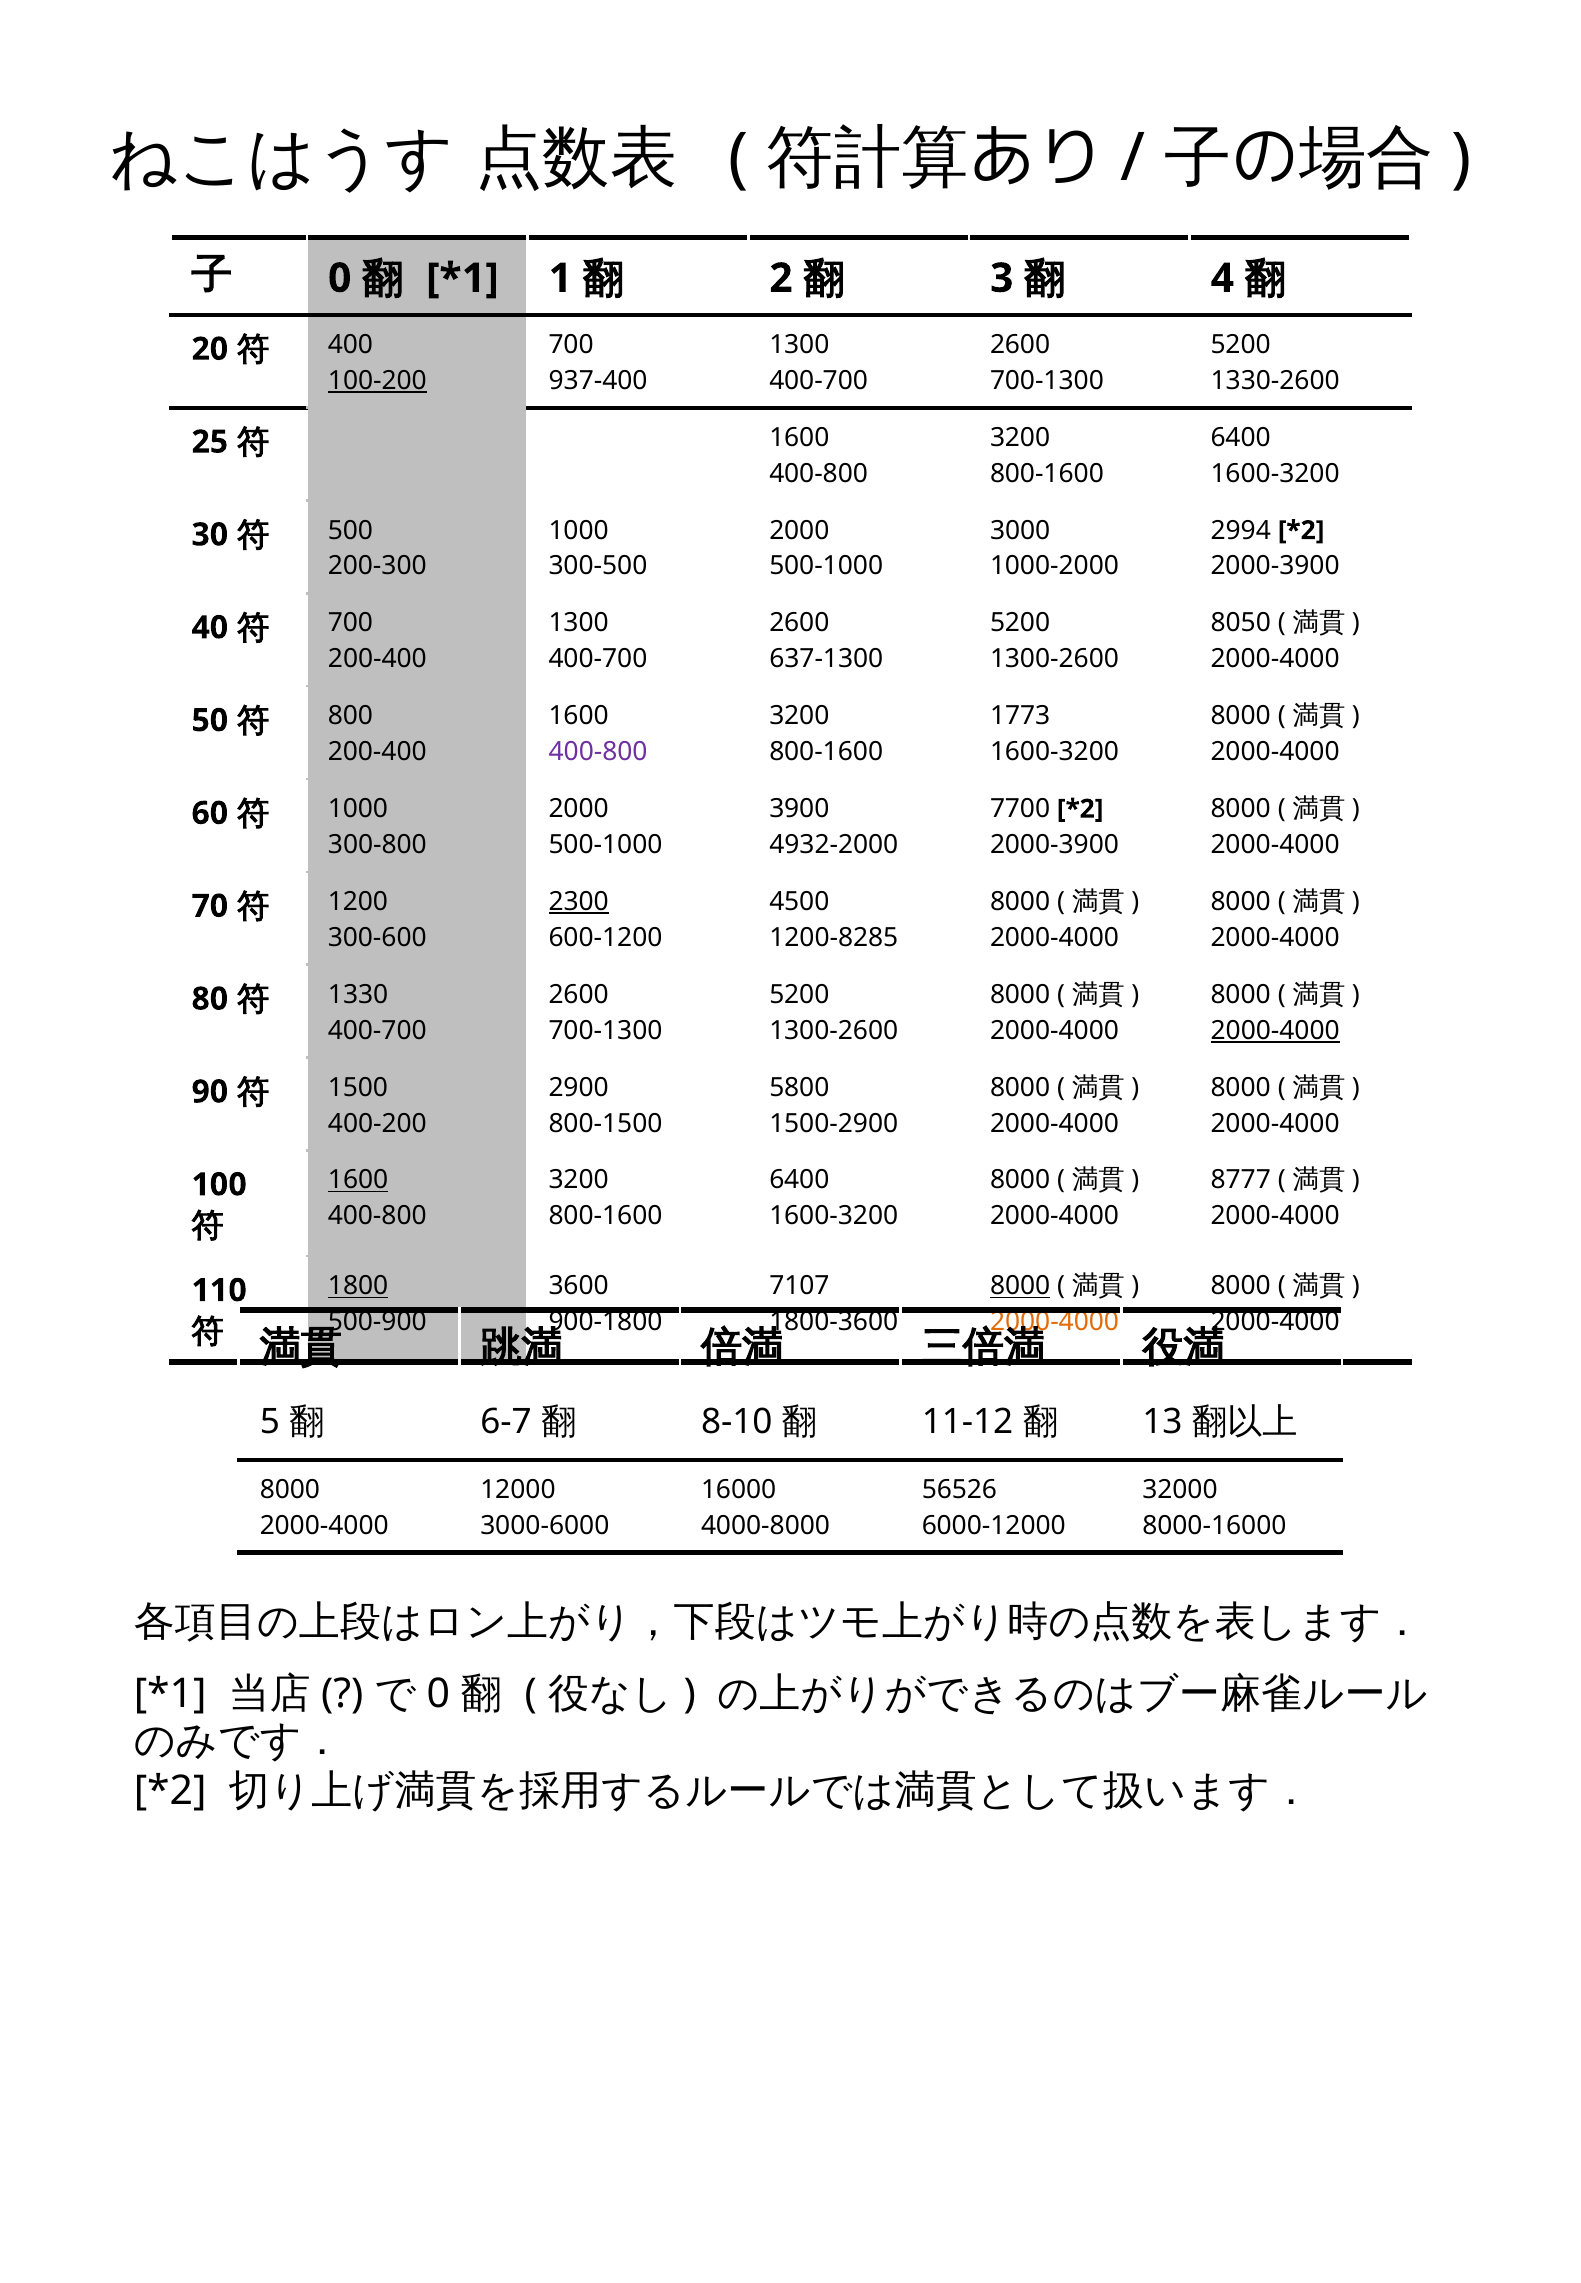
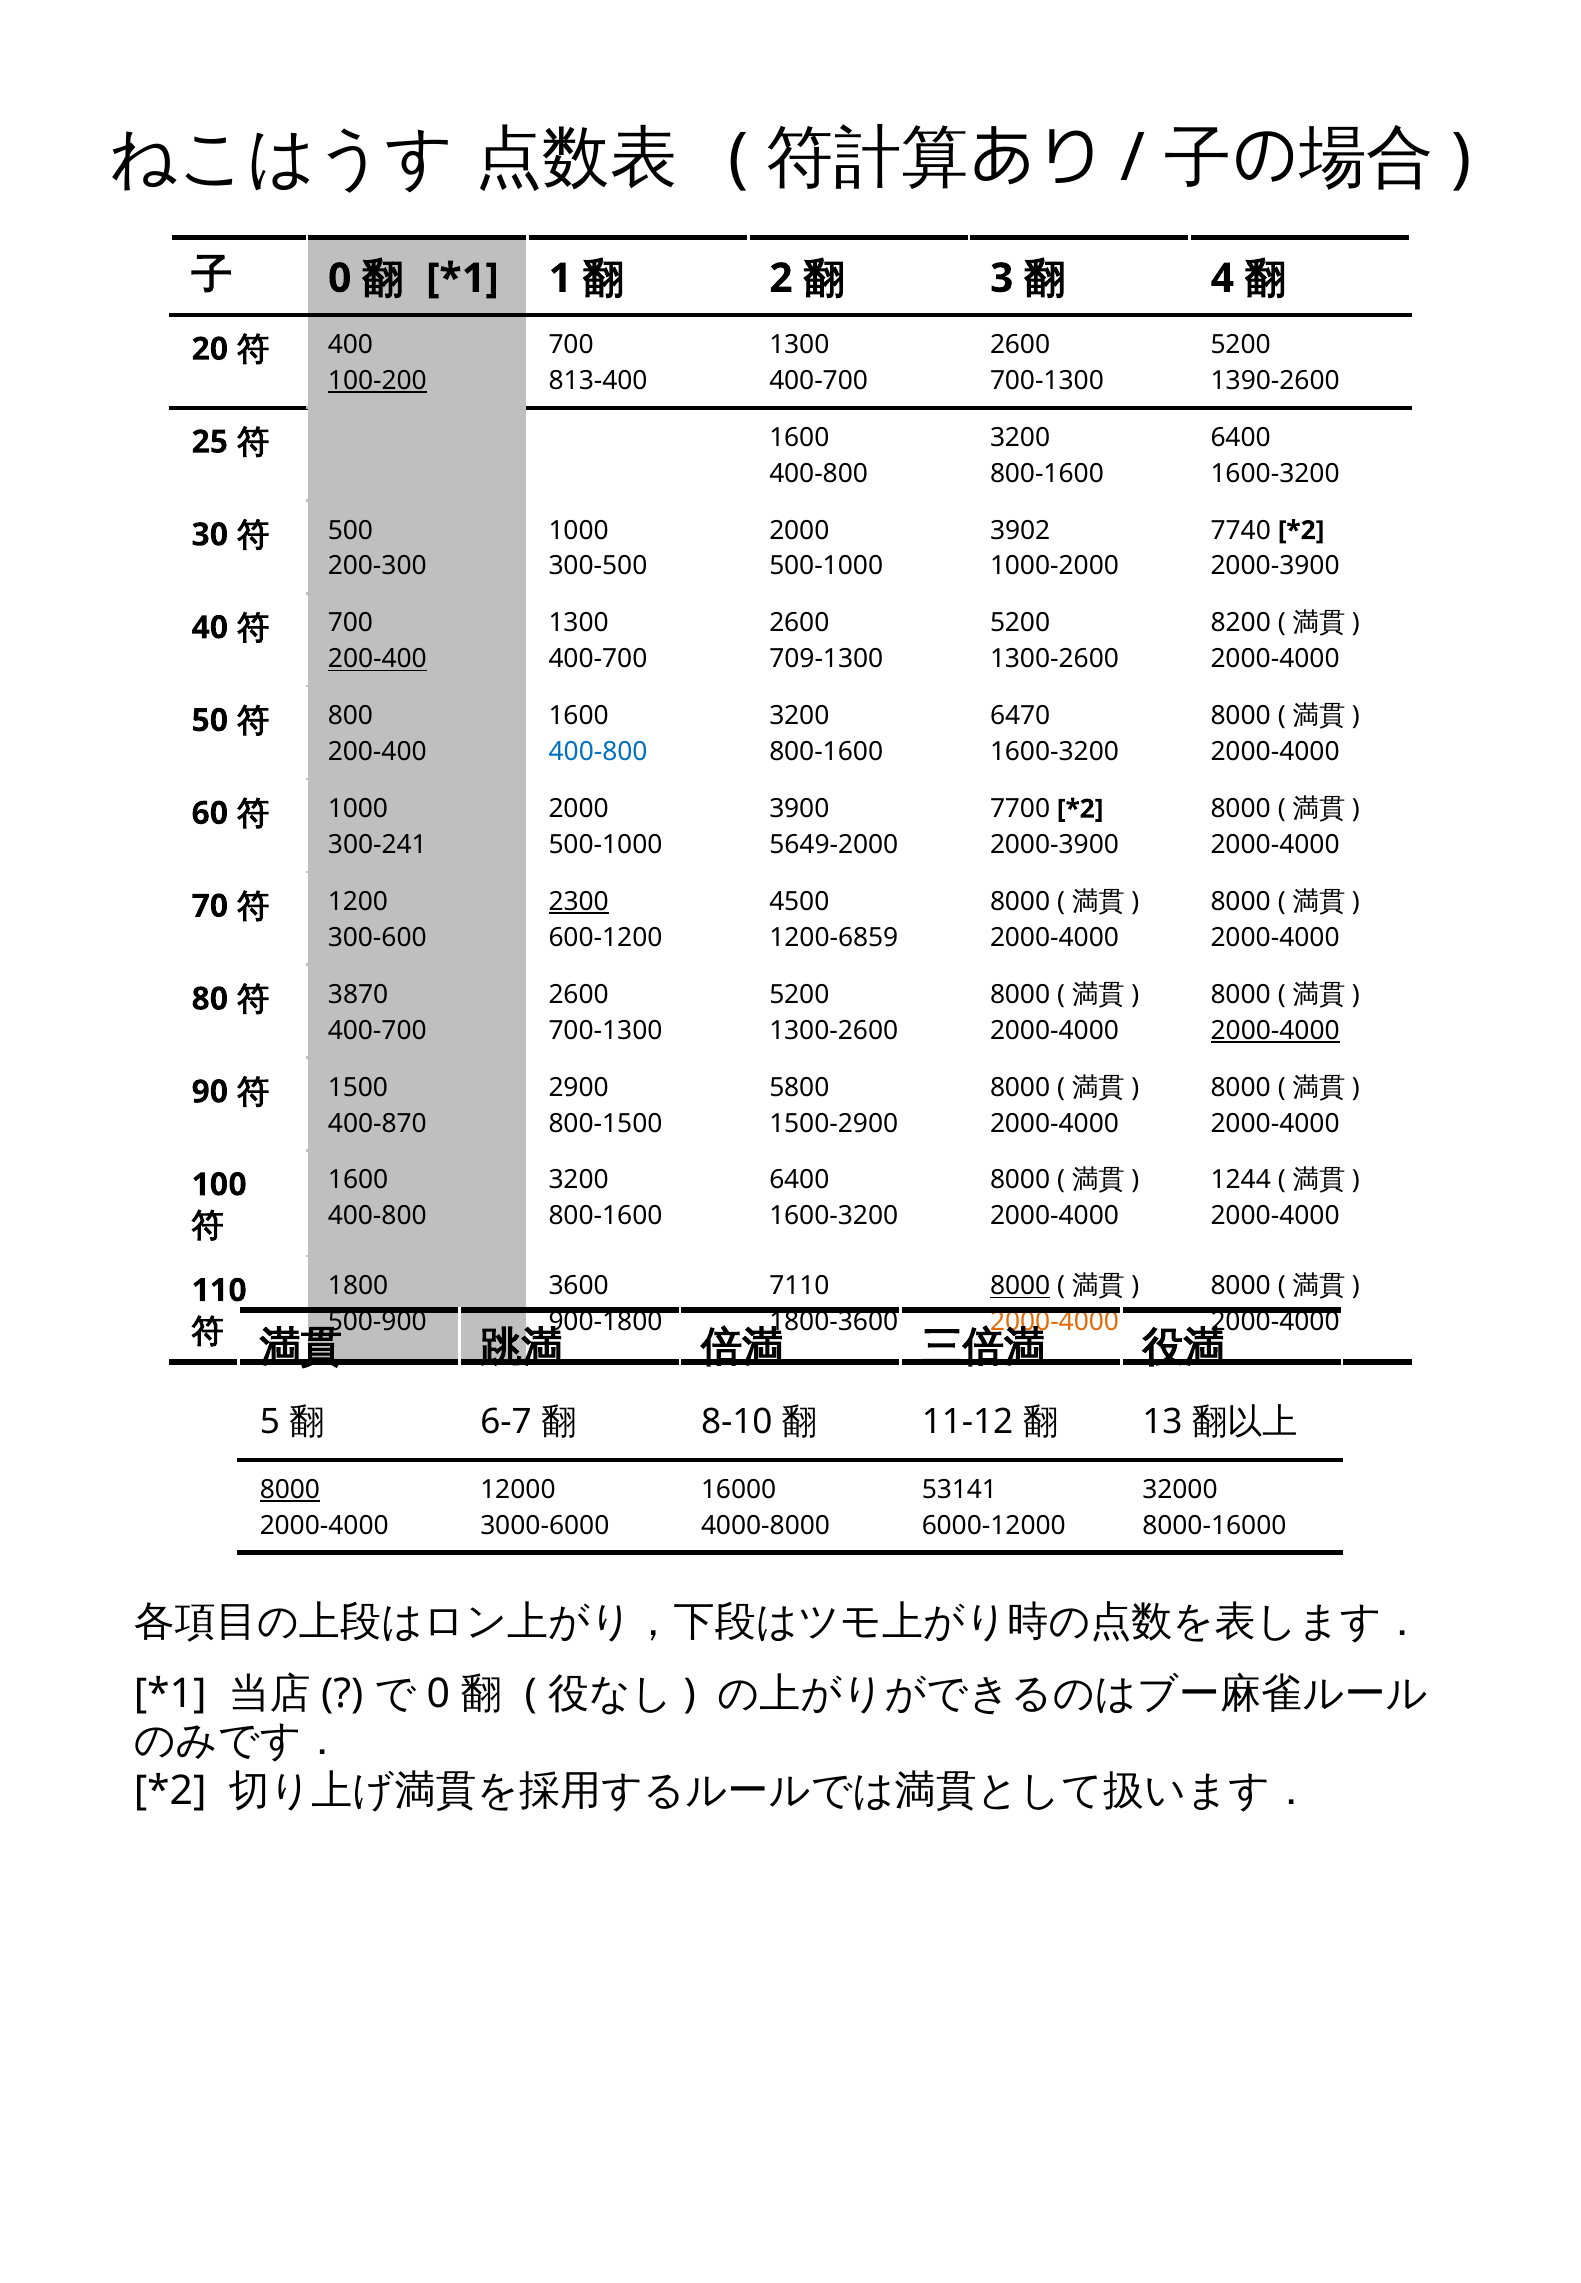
937-400: 937-400 -> 813-400
1330-2600: 1330-2600 -> 1390-2600
3000: 3000 -> 3902
2994: 2994 -> 7740
8050: 8050 -> 8200
200-400 at (377, 659) underline: none -> present
637-1300: 637-1300 -> 709-1300
1773: 1773 -> 6470
400-800 at (598, 752) colour: purple -> blue
300-800: 300-800 -> 300-241
4932-2000: 4932-2000 -> 5649-2000
1200-8285: 1200-8285 -> 1200-6859
1330: 1330 -> 3870
400-200: 400-200 -> 400-870
1600 at (358, 1181) underline: present -> none
8777: 8777 -> 1244
1800 underline: present -> none
7107: 7107 -> 7110
8000 at (290, 1490) underline: none -> present
56526: 56526 -> 53141
